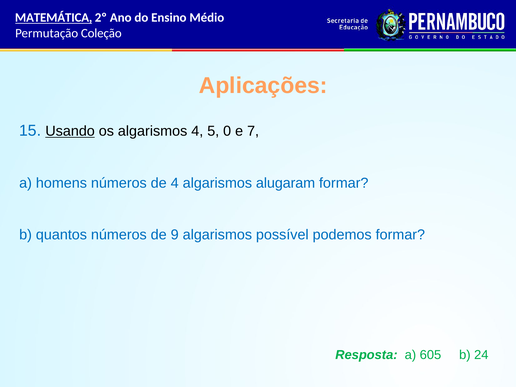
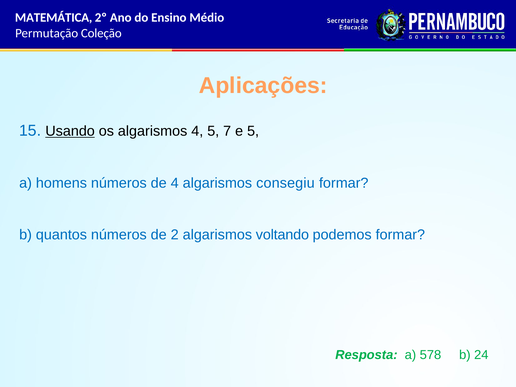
MATEMÁTICA underline: present -> none
0: 0 -> 7
e 7: 7 -> 5
alugaram: alugaram -> consegiu
9: 9 -> 2
possível: possível -> voltando
605: 605 -> 578
